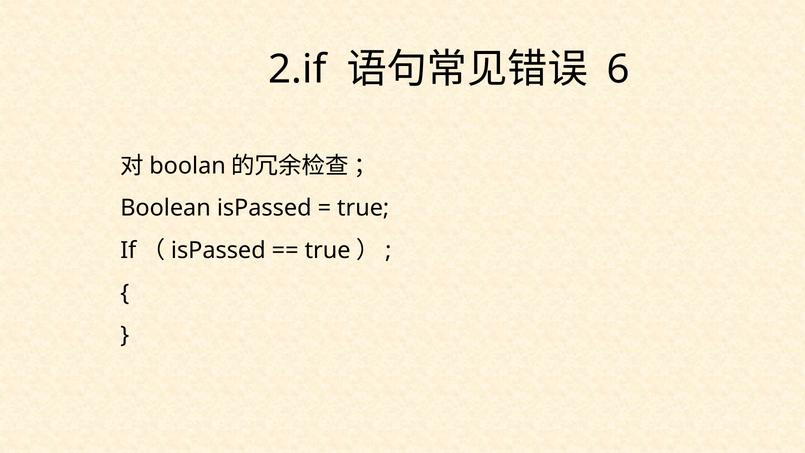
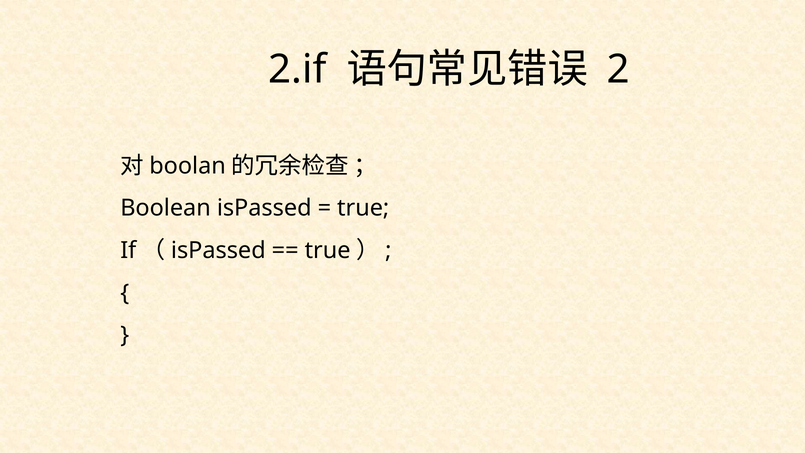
6: 6 -> 2
